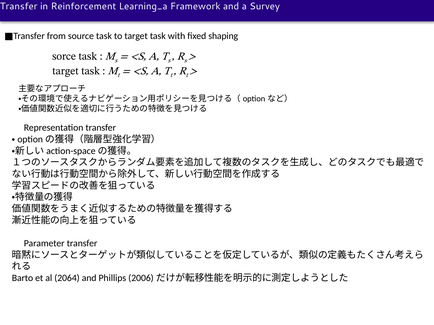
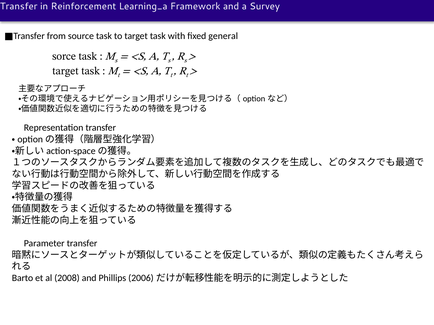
shaping: shaping -> general
2064: 2064 -> 2008
